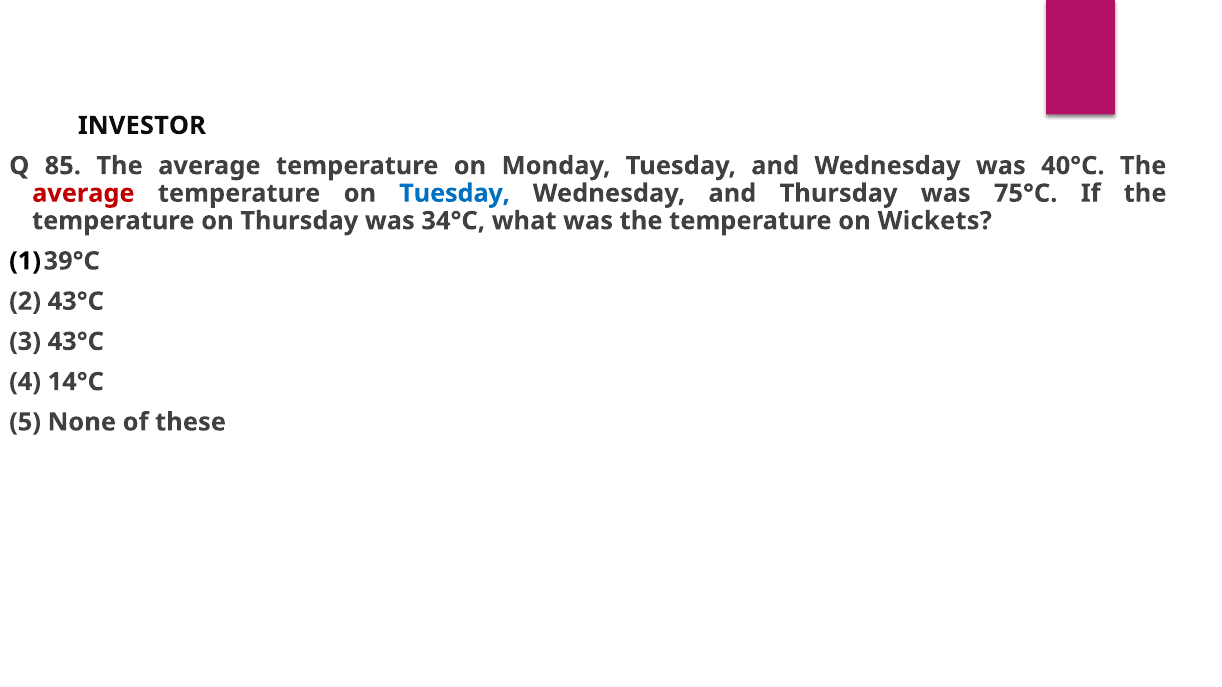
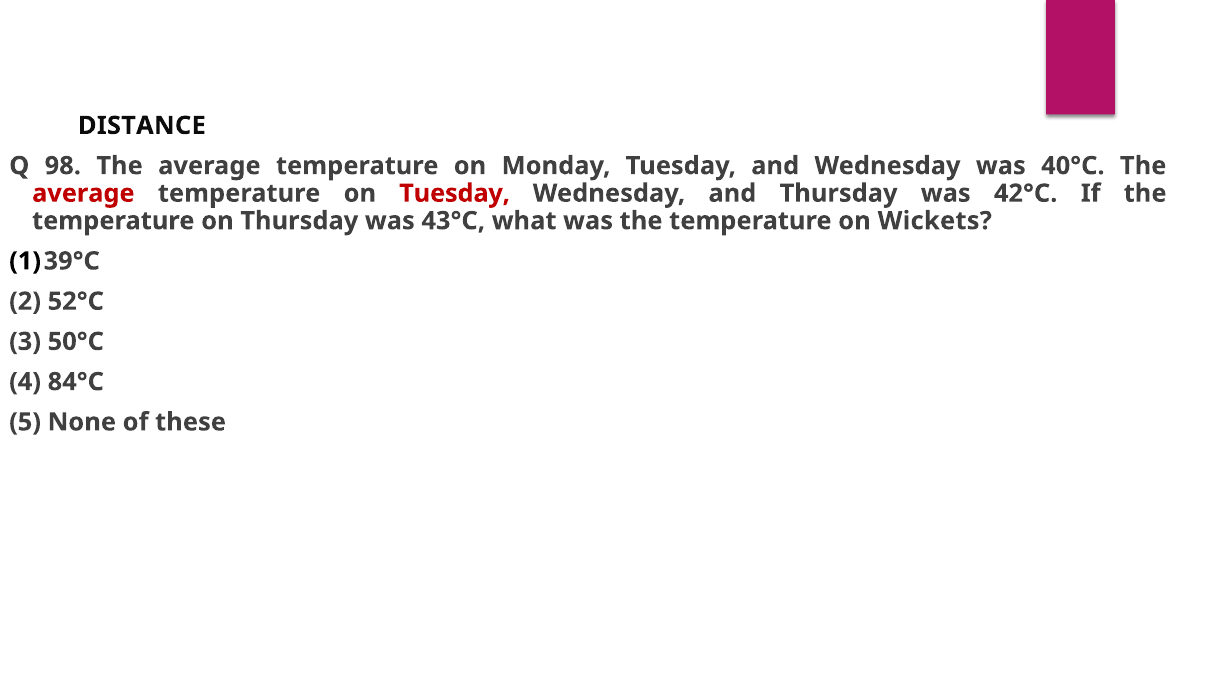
INVESTOR: INVESTOR -> DISTANCE
85: 85 -> 98
Tuesday at (455, 193) colour: blue -> red
75°C: 75°C -> 42°C
34°C: 34°C -> 43°C
2 43°C: 43°C -> 52°C
3 43°C: 43°C -> 50°C
14°C: 14°C -> 84°C
